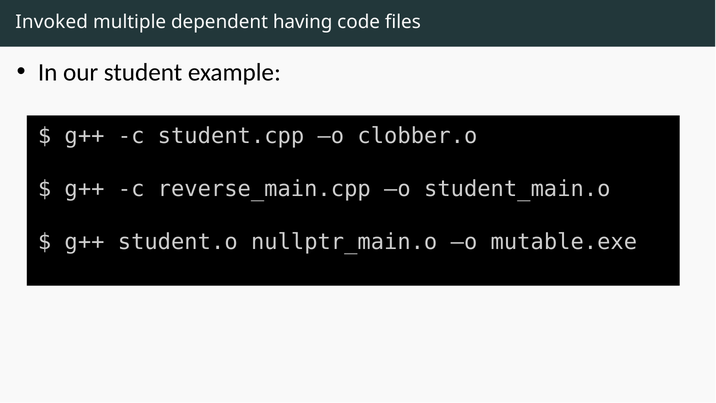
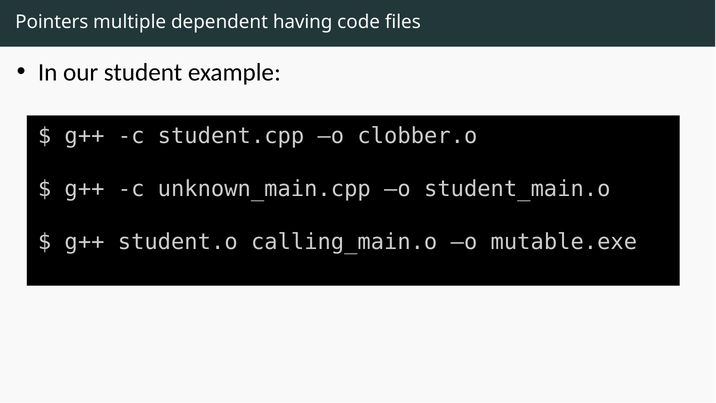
Invoked: Invoked -> Pointers
reverse_main.cpp: reverse_main.cpp -> unknown_main.cpp
nullptr_main.o: nullptr_main.o -> calling_main.o
